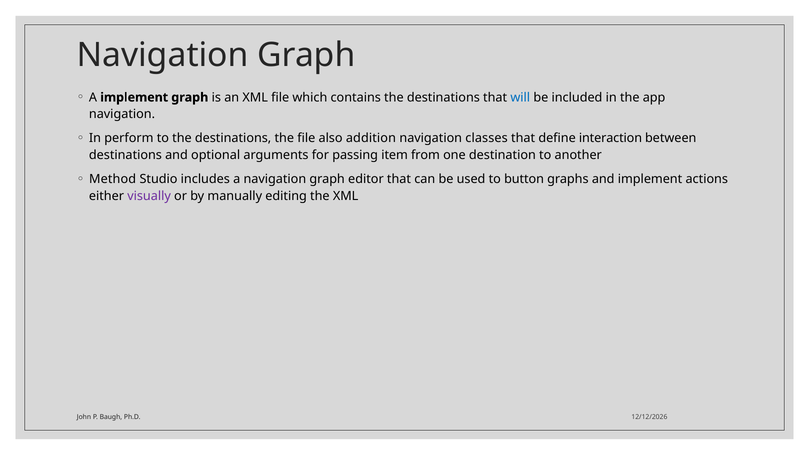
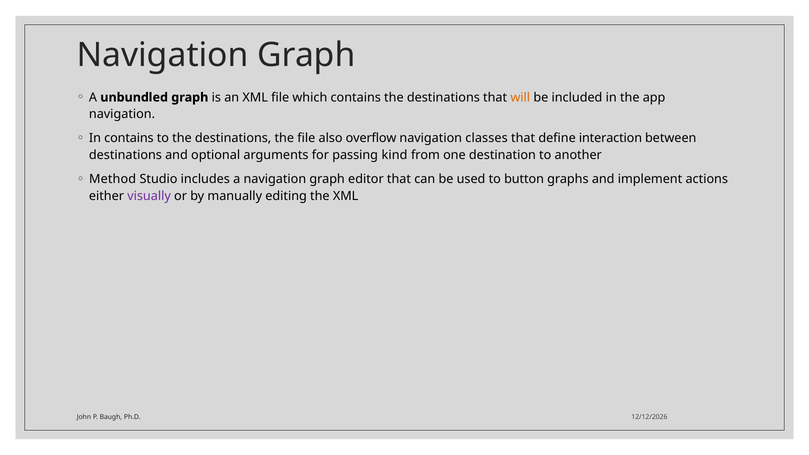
A implement: implement -> unbundled
will colour: blue -> orange
In perform: perform -> contains
addition: addition -> overflow
item: item -> kind
